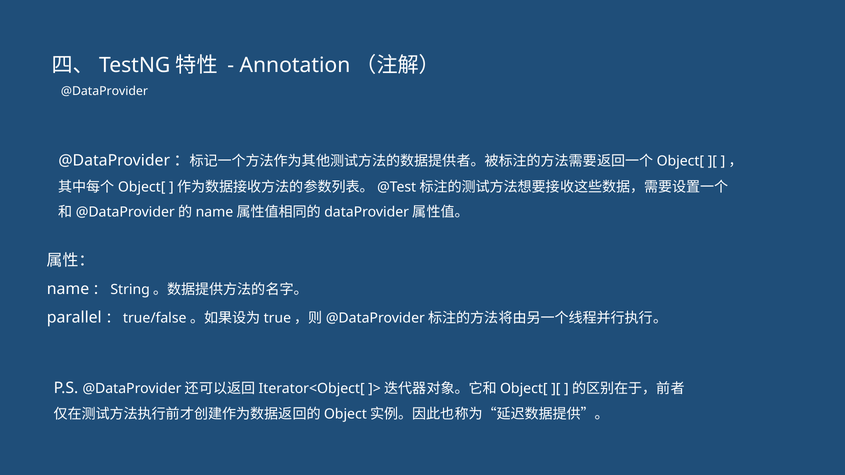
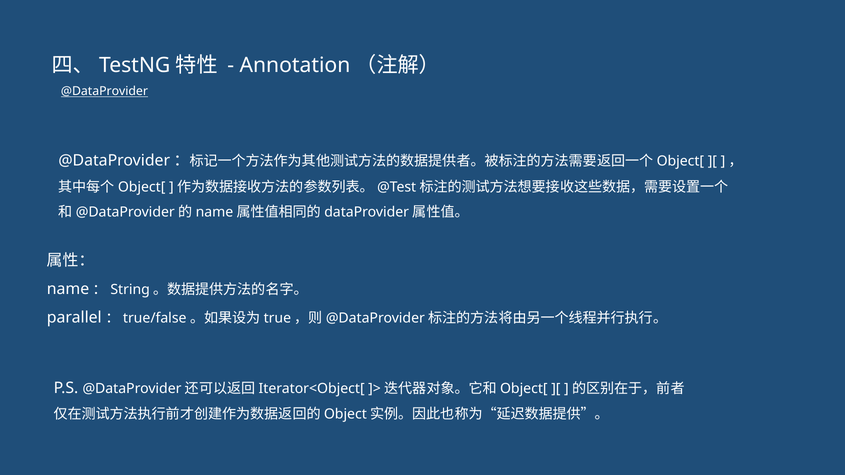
@DataProvider underline: none -> present
